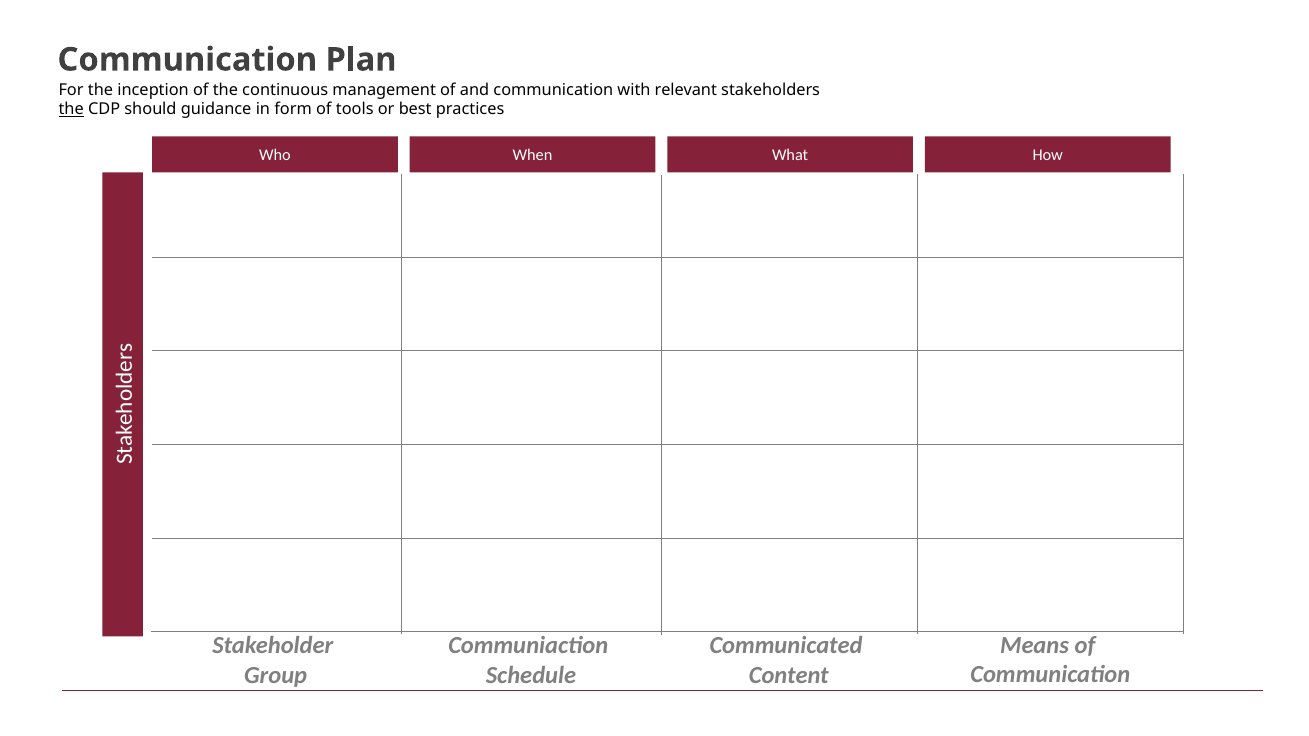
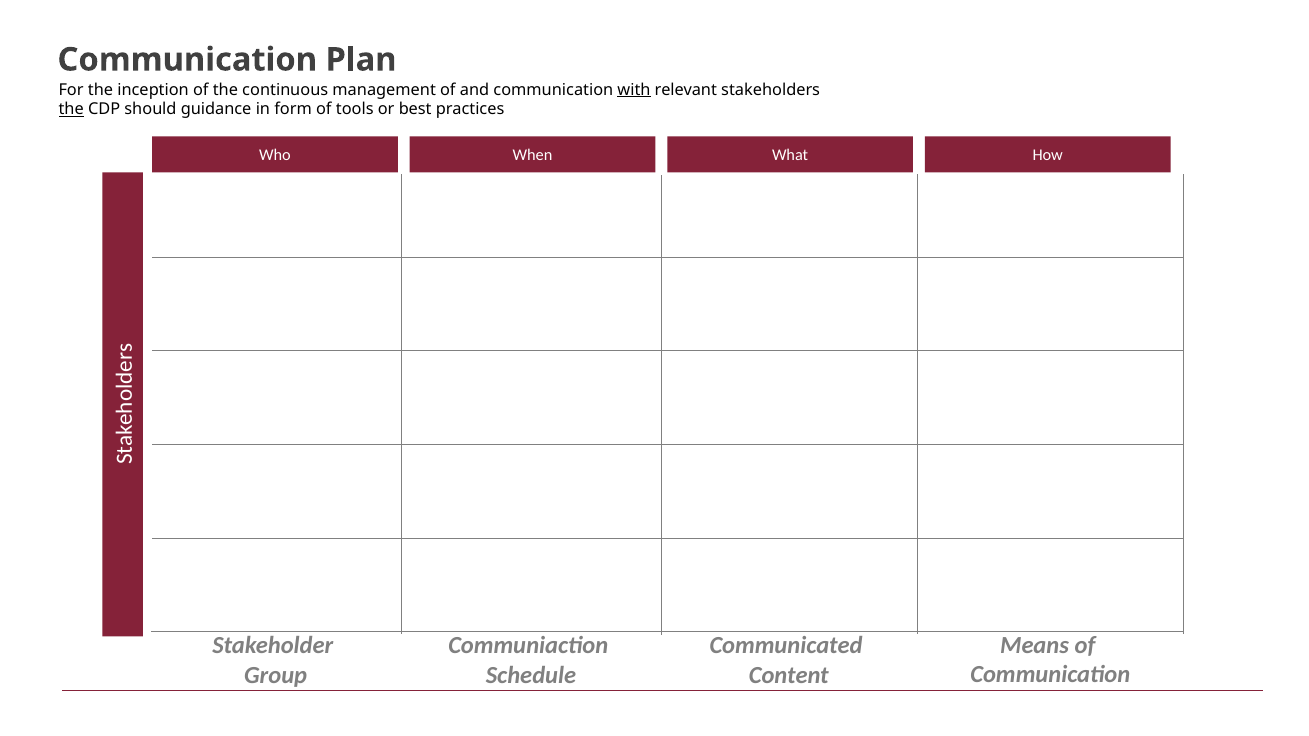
with underline: none -> present
